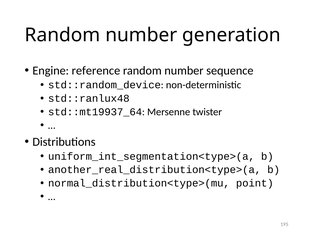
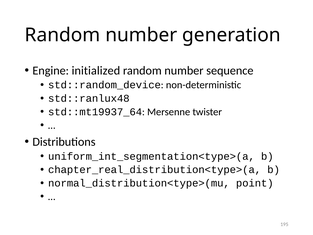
reference: reference -> initialized
another_real_distribution<type>(a: another_real_distribution<type>(a -> chapter_real_distribution<type>(a
